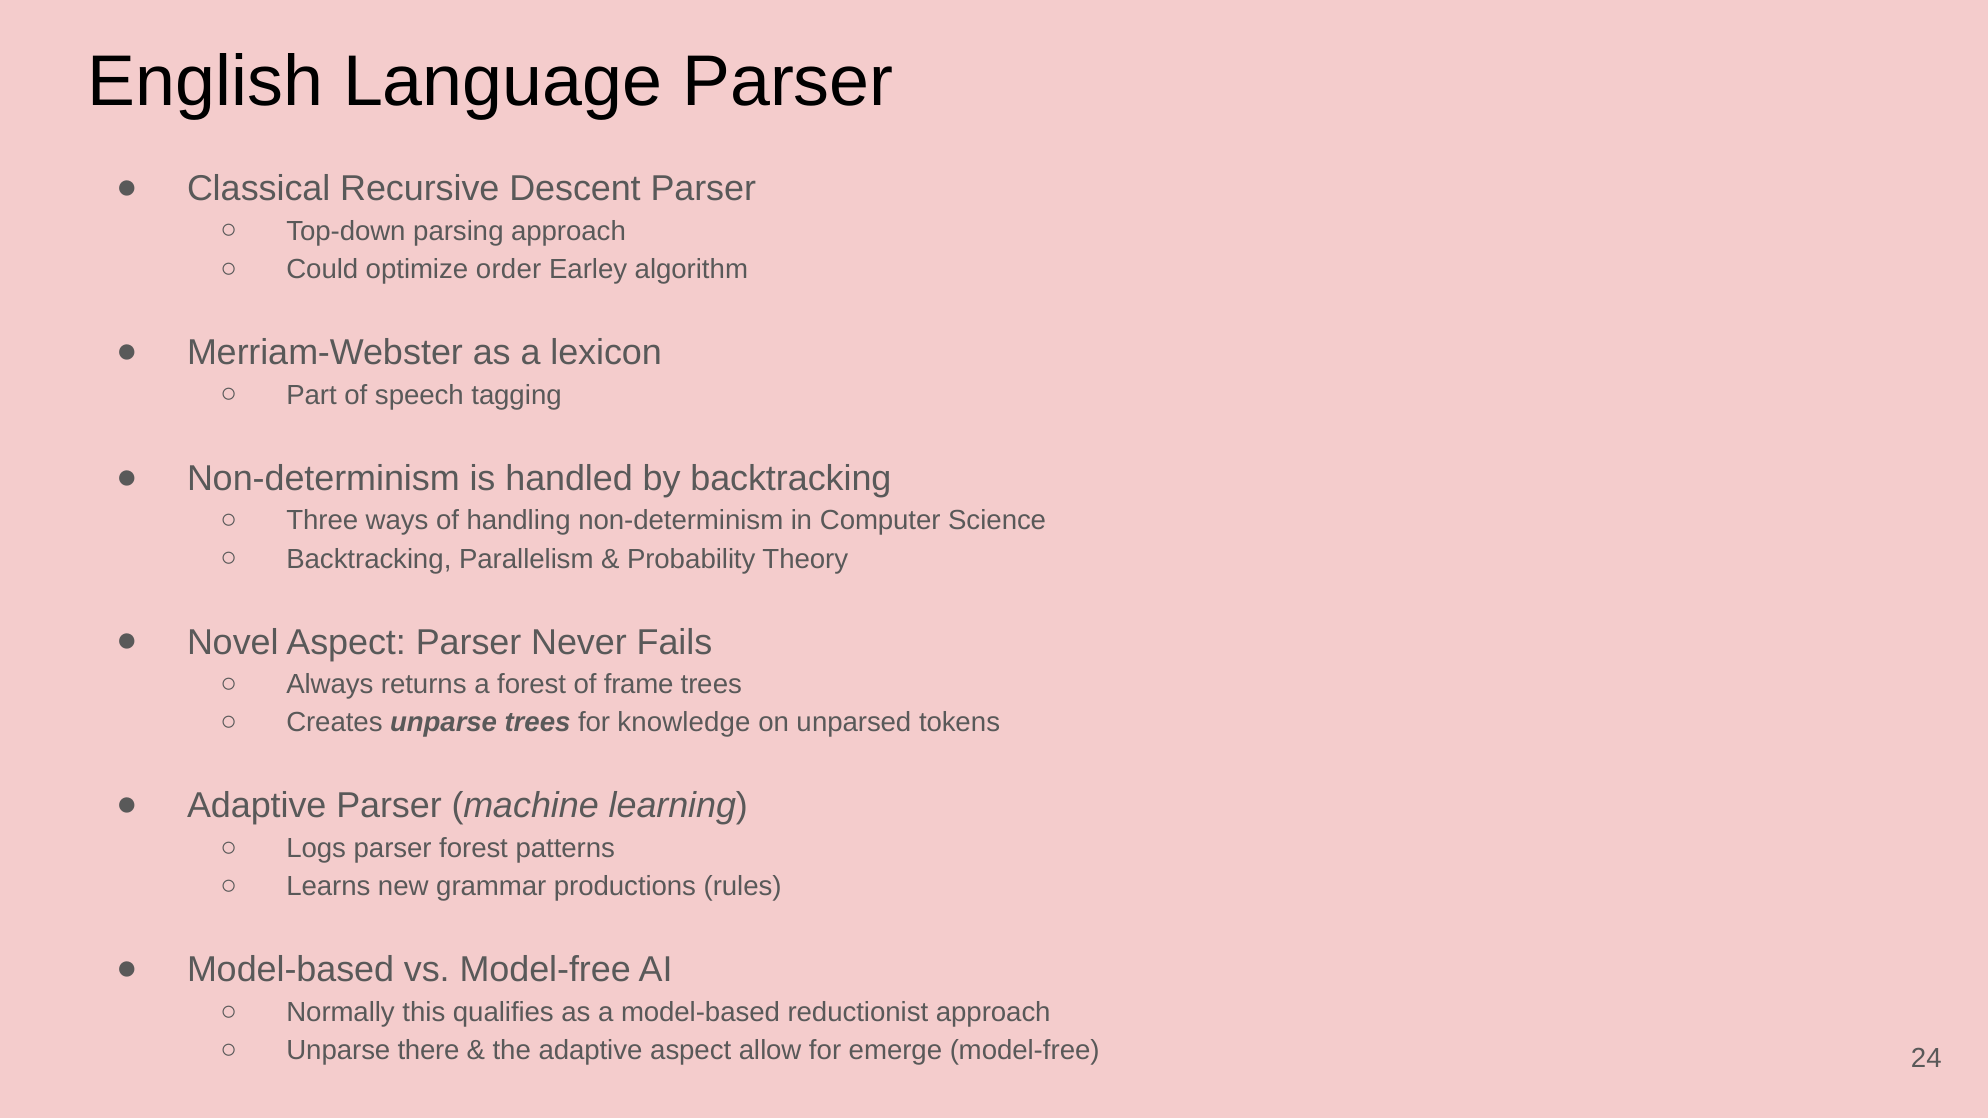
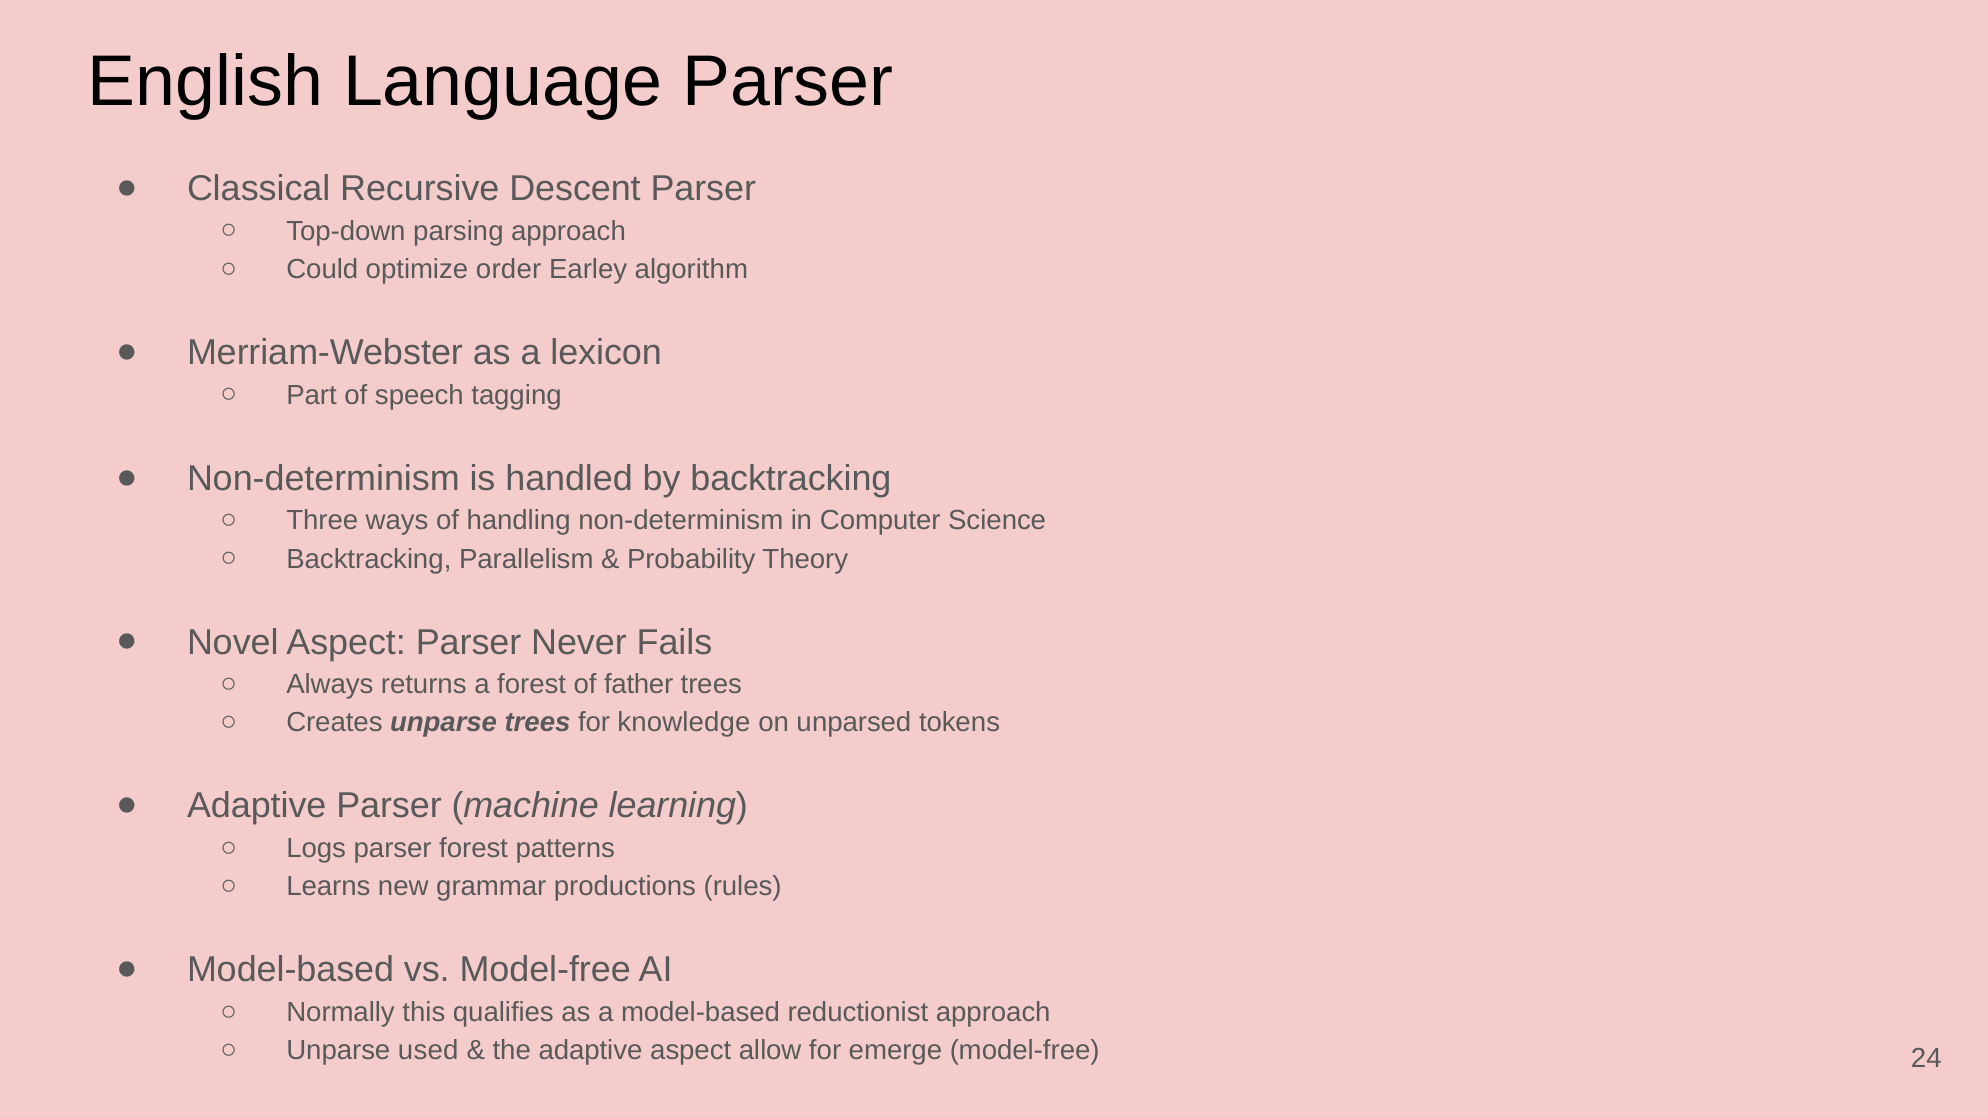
frame: frame -> father
there: there -> used
